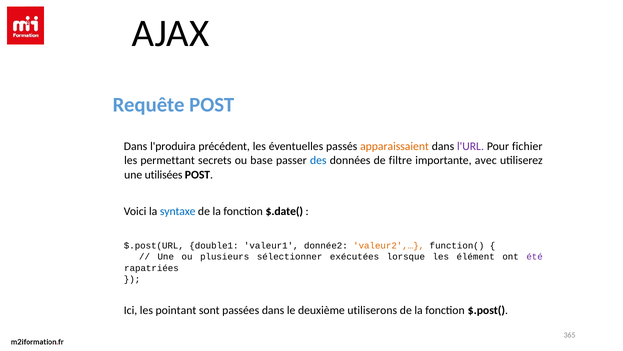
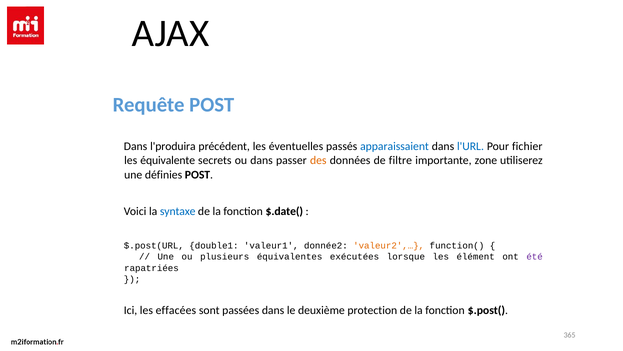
apparaissaient colour: orange -> blue
l'URL colour: purple -> blue
permettant: permettant -> équivalente
ou base: base -> dans
des colour: blue -> orange
avec: avec -> zone
utilisées: utilisées -> définies
sélectionner: sélectionner -> équivalentes
pointant: pointant -> effacées
utiliserons: utiliserons -> protection
